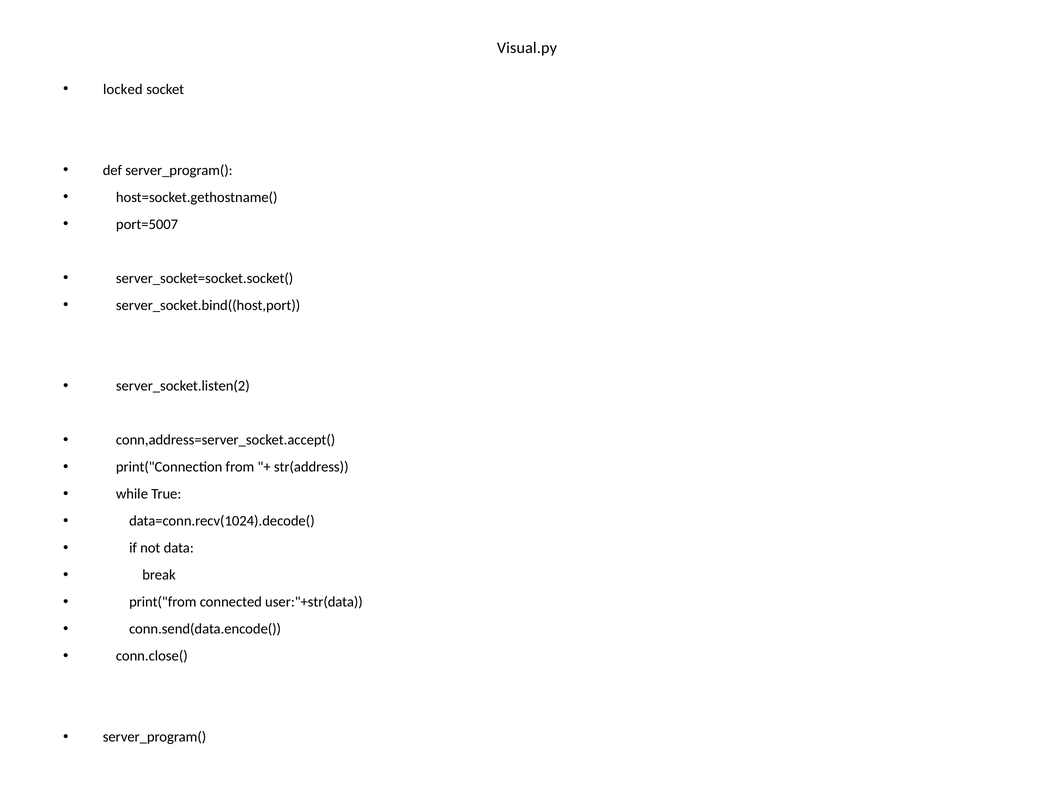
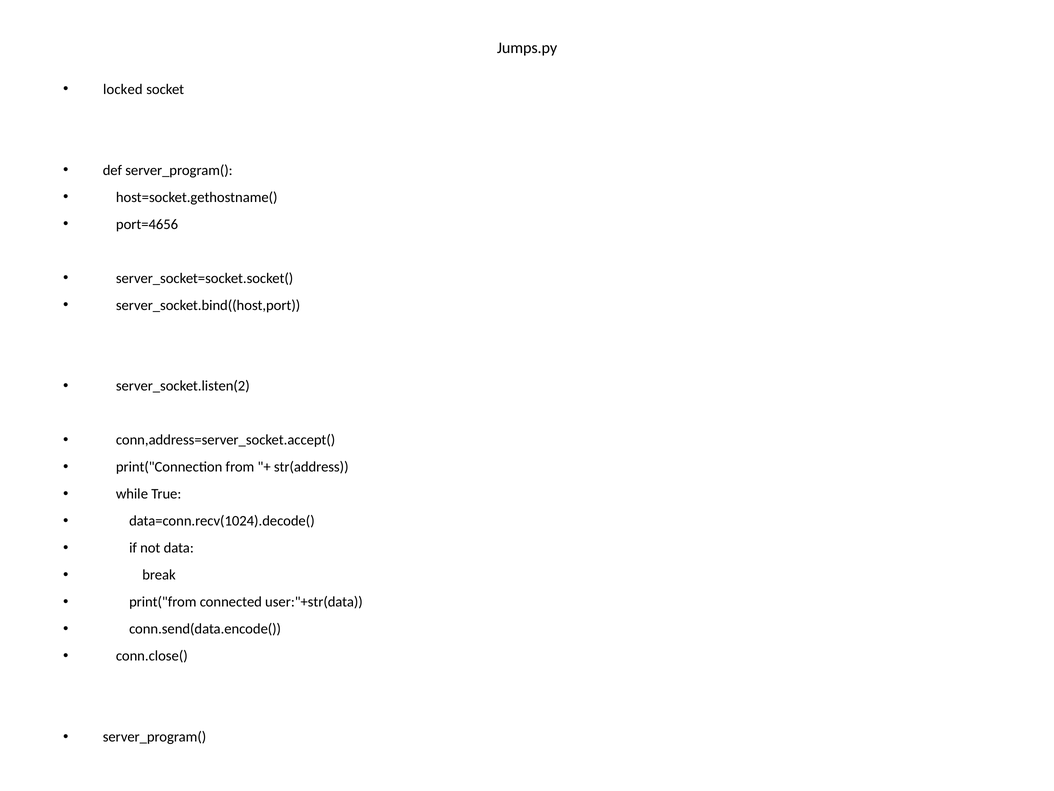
Visual.py: Visual.py -> Jumps.py
port=5007: port=5007 -> port=4656
